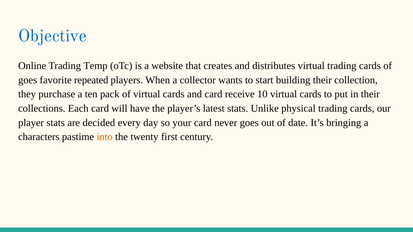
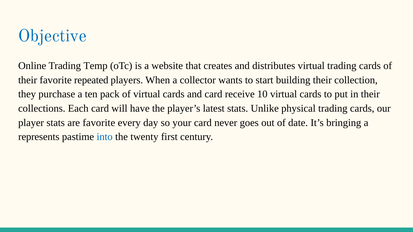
goes at (28, 80): goes -> their
are decided: decided -> favorite
characters: characters -> represents
into colour: orange -> blue
